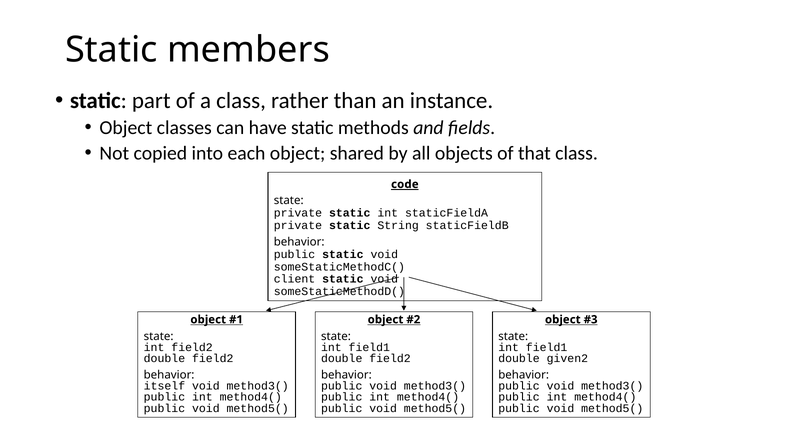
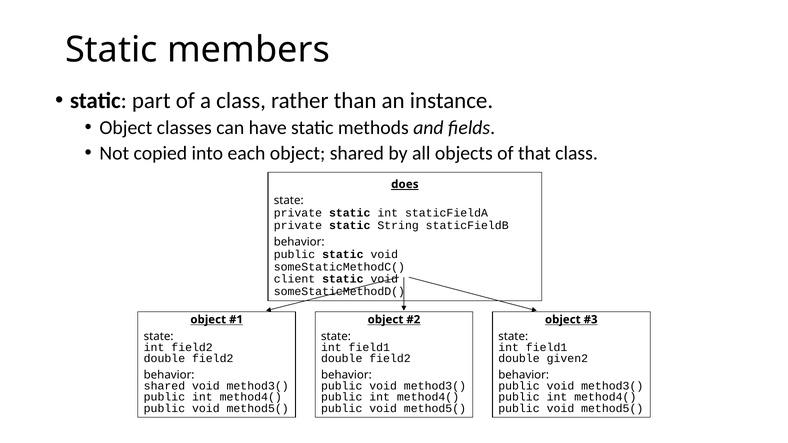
code: code -> does
itself at (164, 386): itself -> shared
